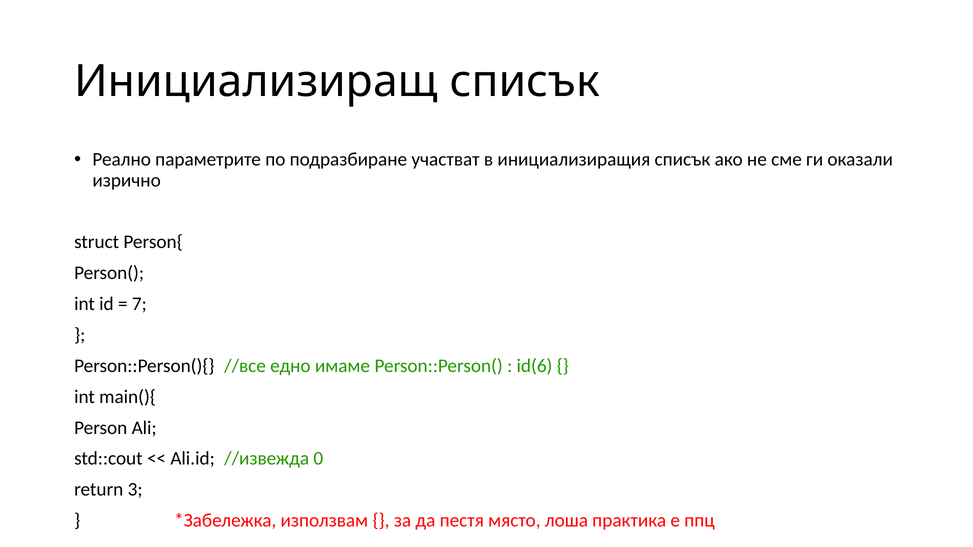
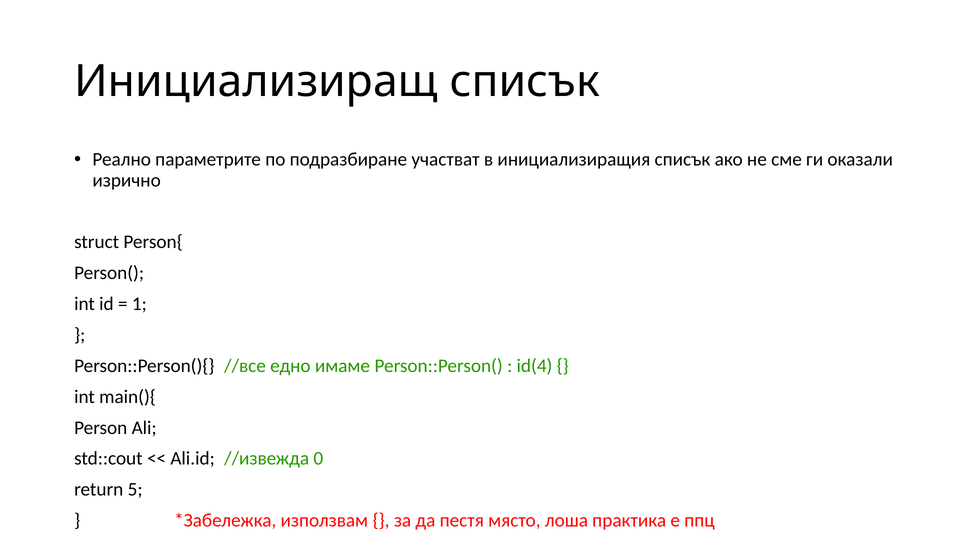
7: 7 -> 1
id(6: id(6 -> id(4
3: 3 -> 5
